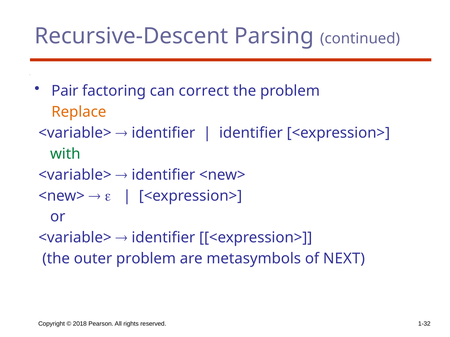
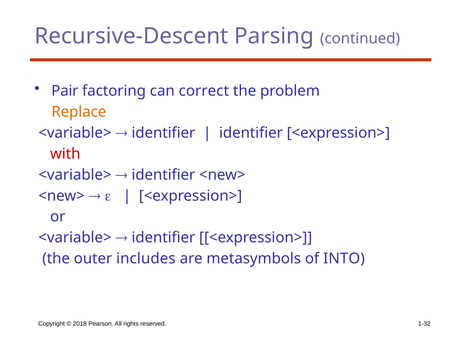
with colour: green -> red
outer problem: problem -> includes
NEXT: NEXT -> INTO
